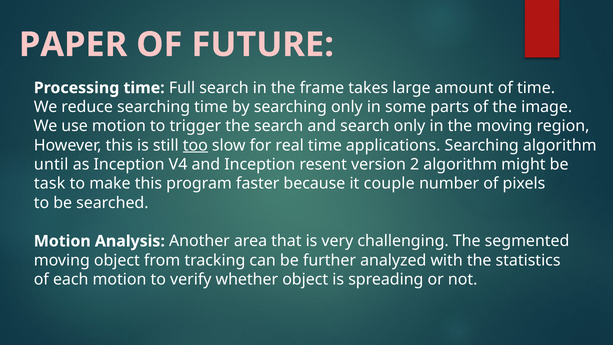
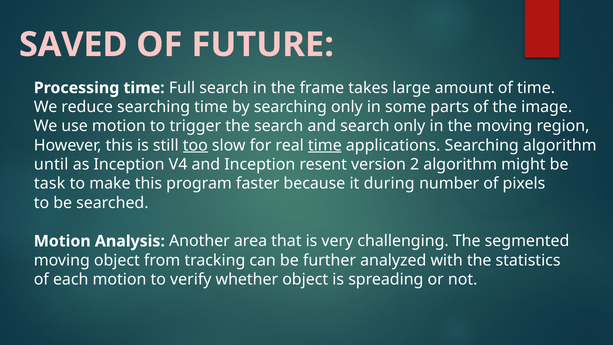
PAPER: PAPER -> SAVED
time at (325, 145) underline: none -> present
couple: couple -> during
